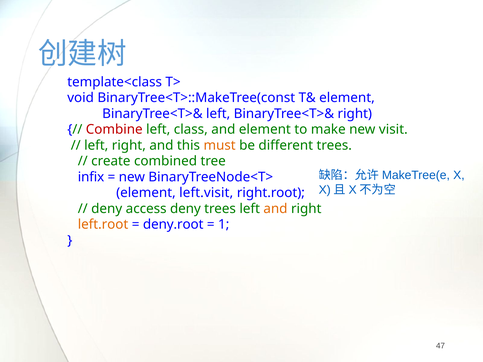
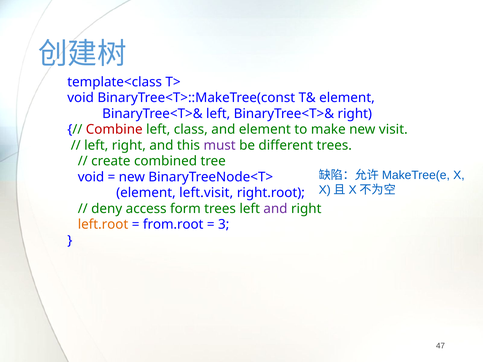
must colour: orange -> purple
infix at (91, 177): infix -> void
access deny: deny -> form
and at (275, 209) colour: orange -> purple
deny.root: deny.root -> from.root
1: 1 -> 3
